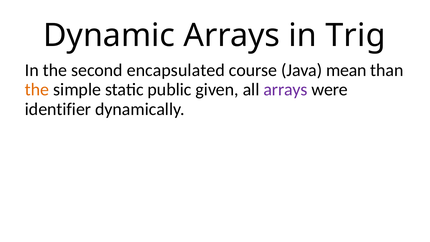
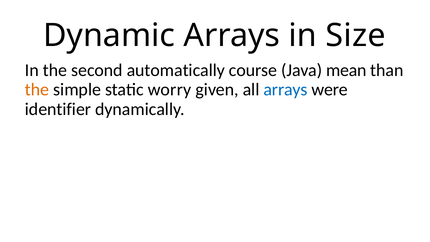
Trig: Trig -> Size
encapsulated: encapsulated -> automatically
public: public -> worry
arrays at (285, 90) colour: purple -> blue
